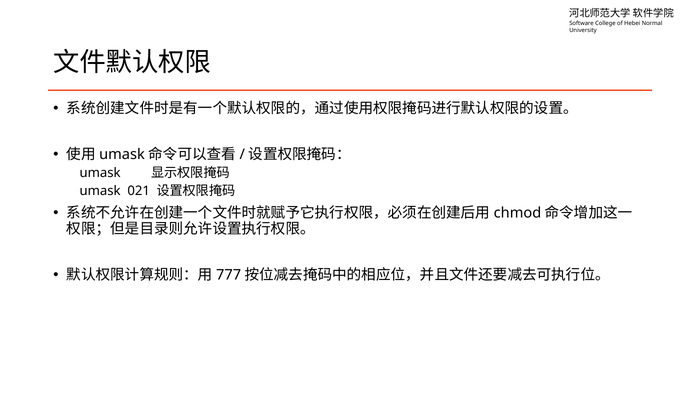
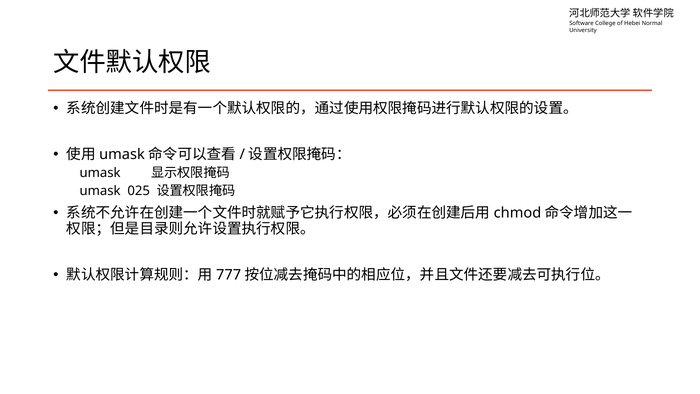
021: 021 -> 025
